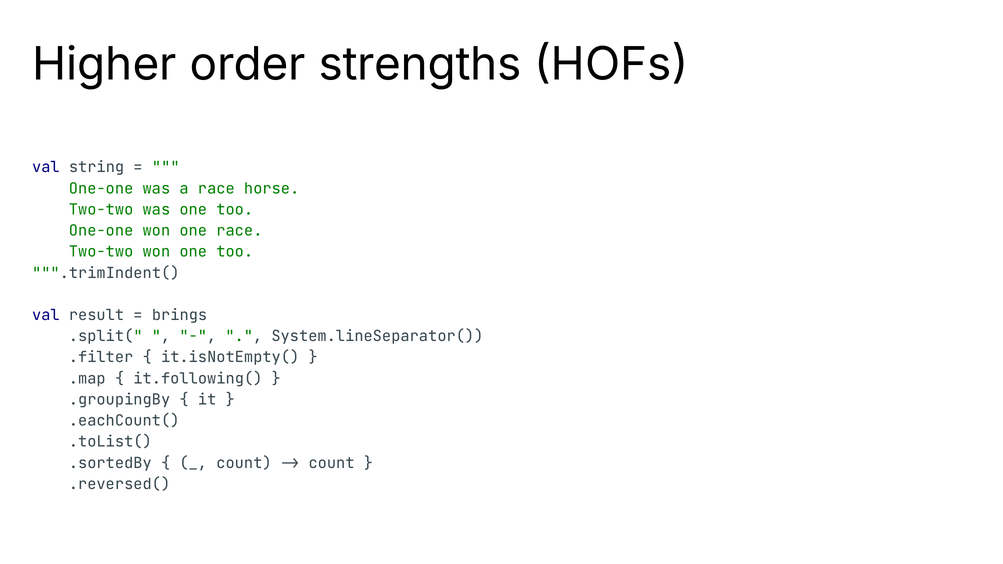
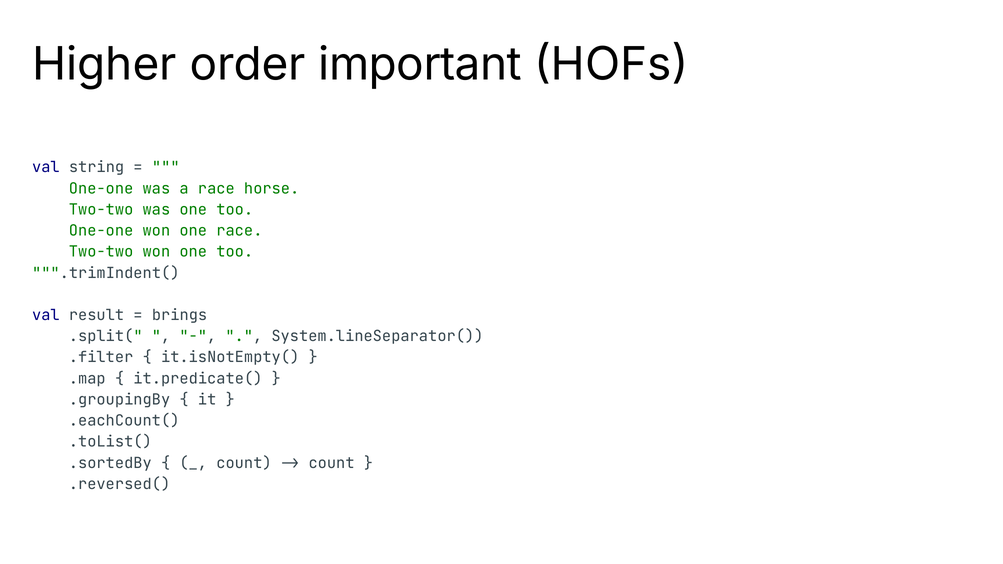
strengths: strengths -> important
it.following(: it.following( -> it.predicate(
